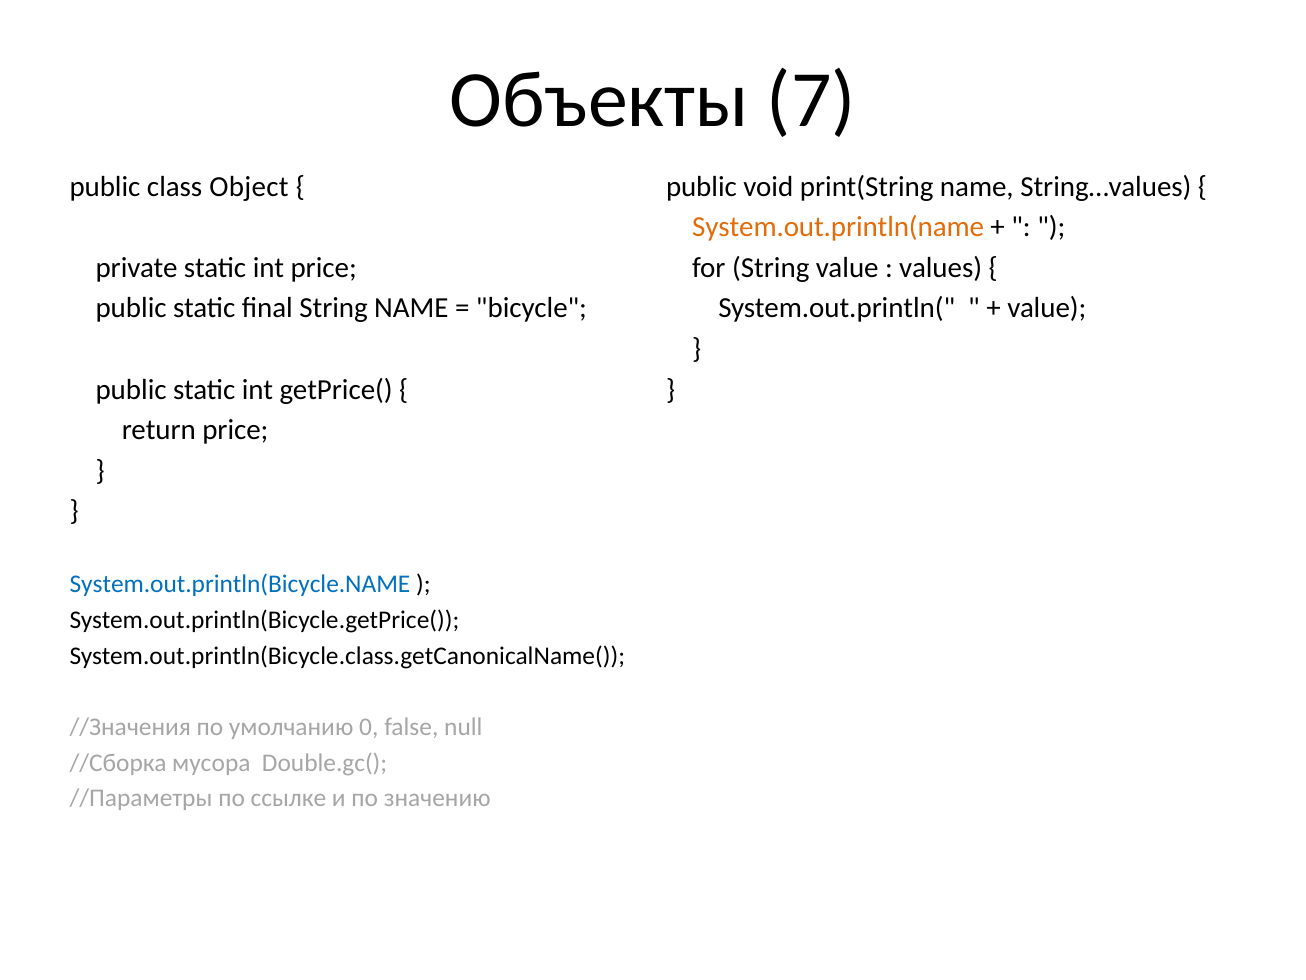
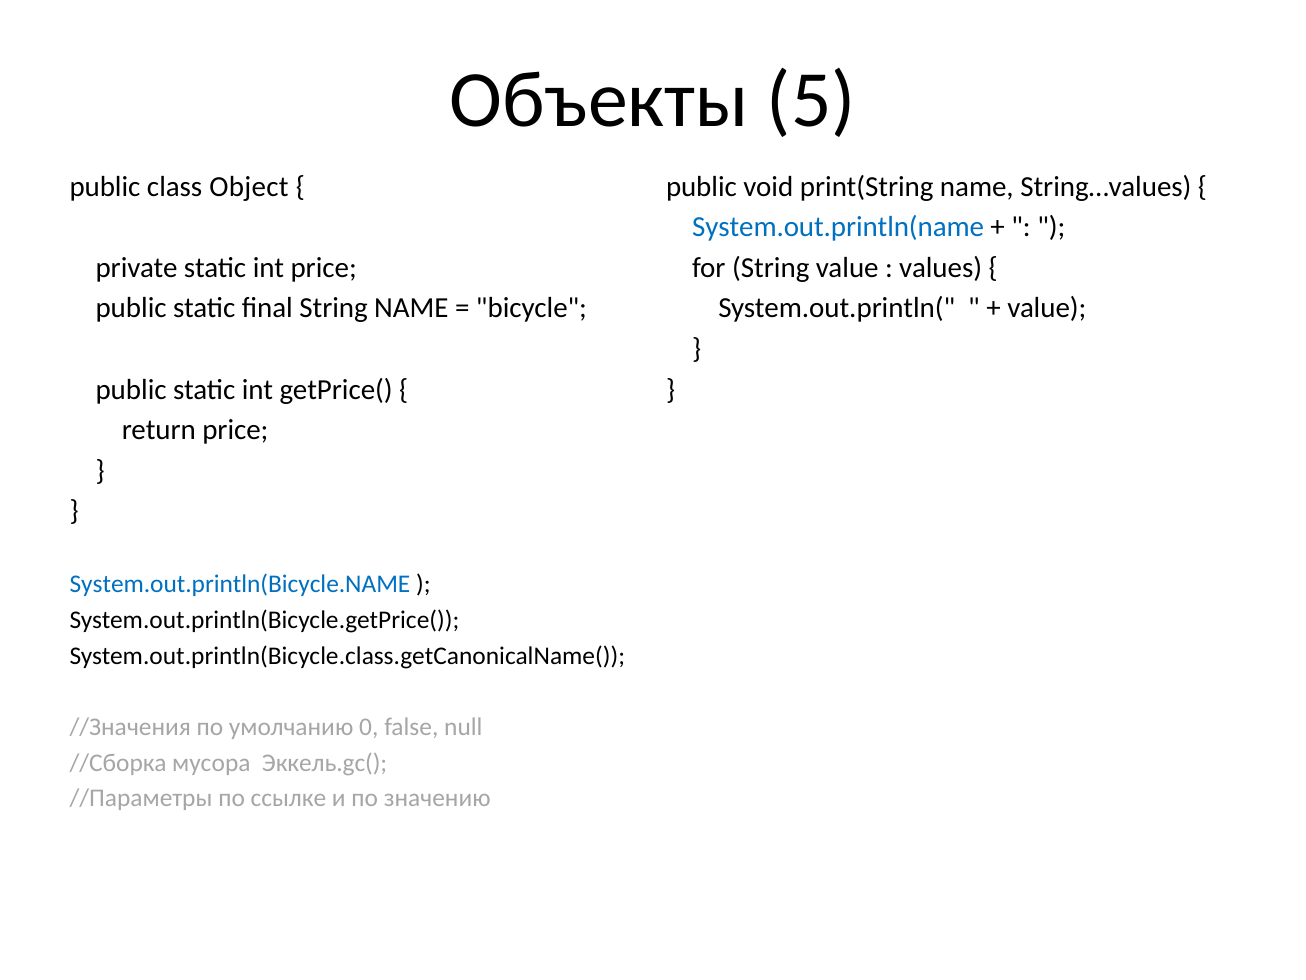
7: 7 -> 5
System.out.println(name colour: orange -> blue
Double.gc(: Double.gc( -> Эккель.gc(
